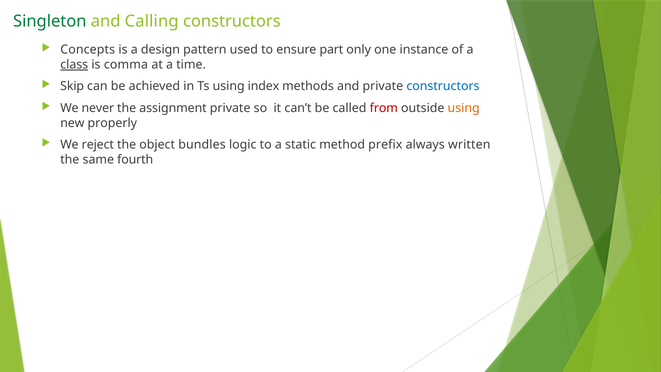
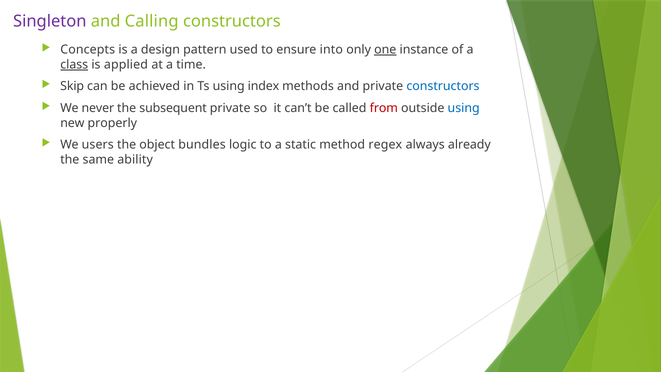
Singleton colour: green -> purple
part: part -> into
one underline: none -> present
comma: comma -> applied
assignment: assignment -> subsequent
using at (464, 108) colour: orange -> blue
reject: reject -> users
prefix: prefix -> regex
written: written -> already
fourth: fourth -> ability
